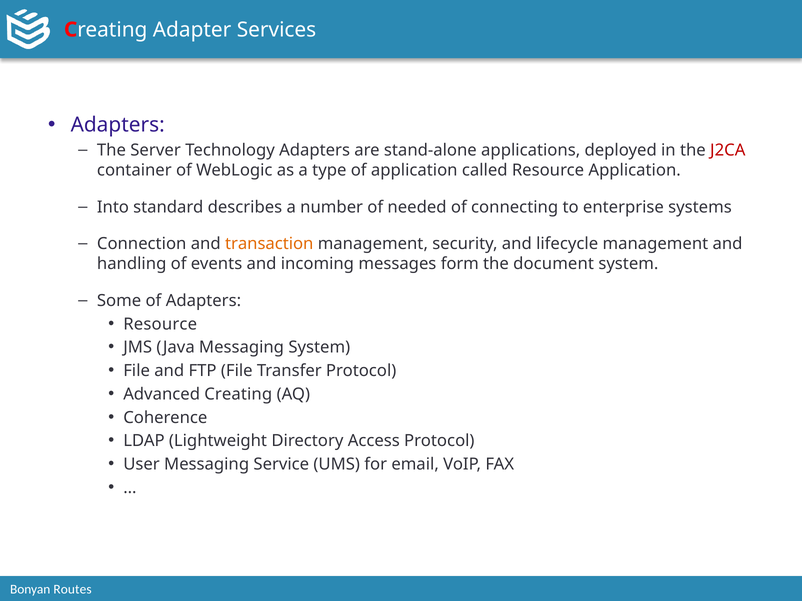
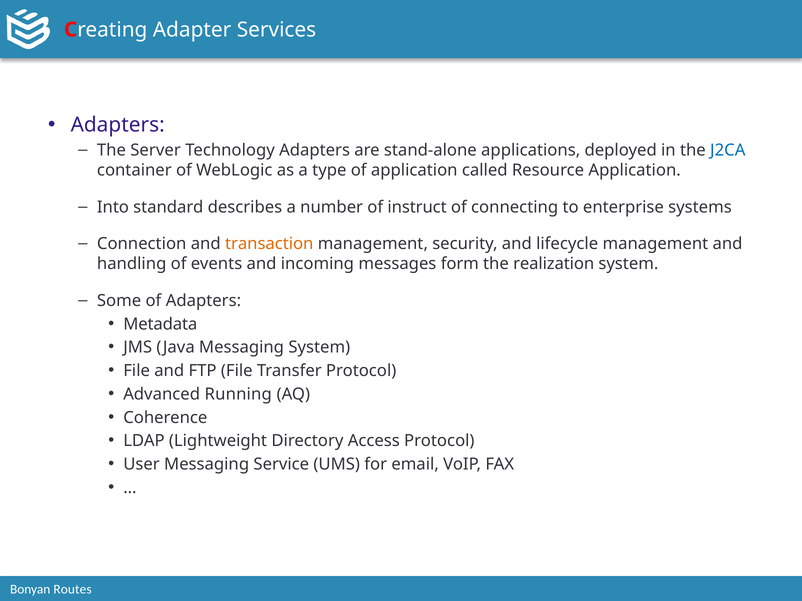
J2CA colour: red -> blue
needed: needed -> instruct
document: document -> realization
Resource at (160, 324): Resource -> Metadata
Creating: Creating -> Running
